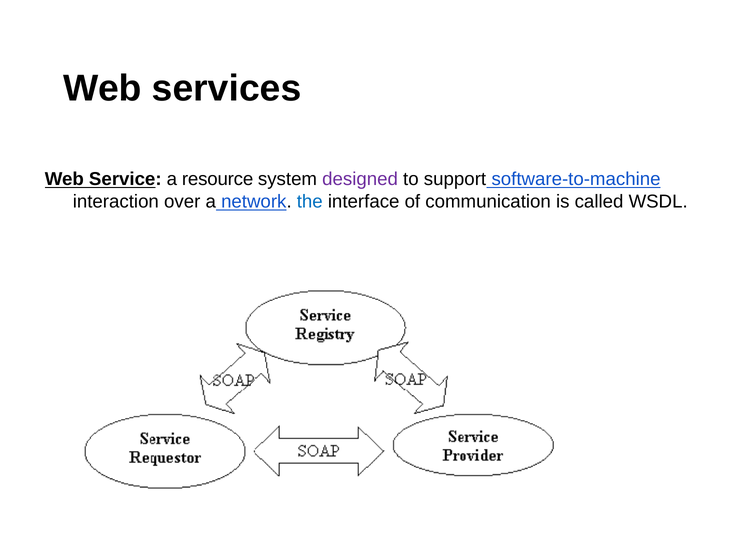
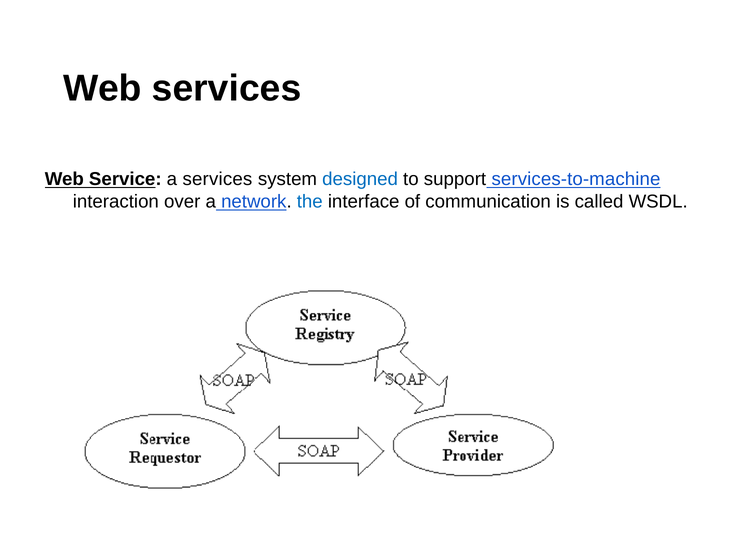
a resource: resource -> services
designed colour: purple -> blue
software-to-machine: software-to-machine -> services-to-machine
